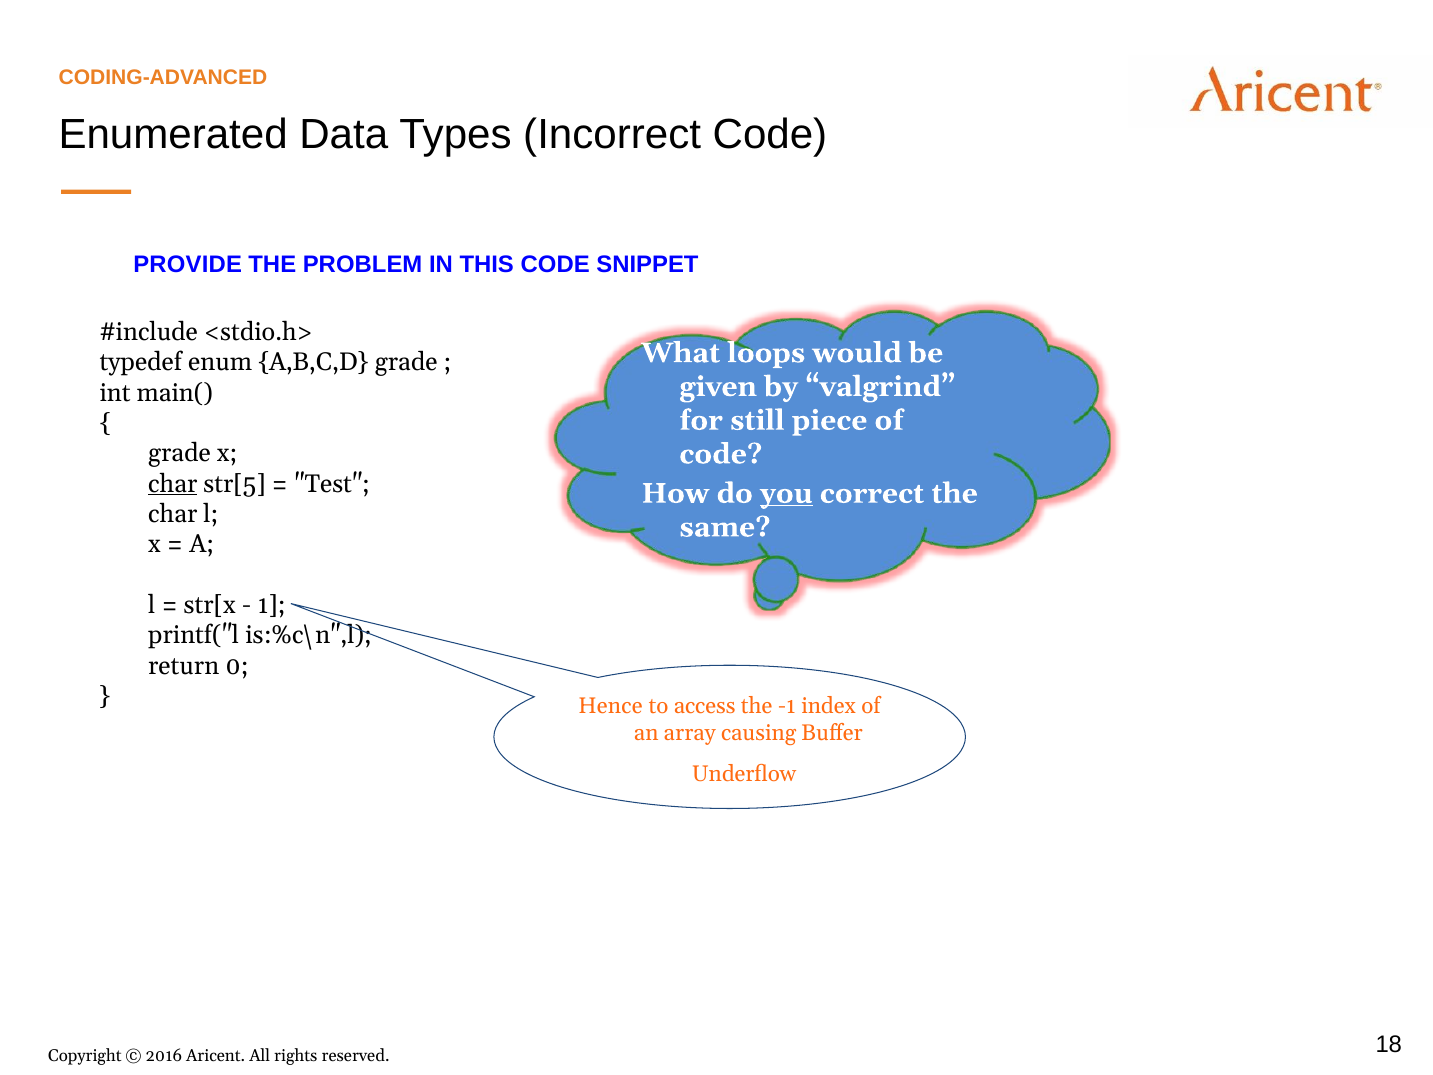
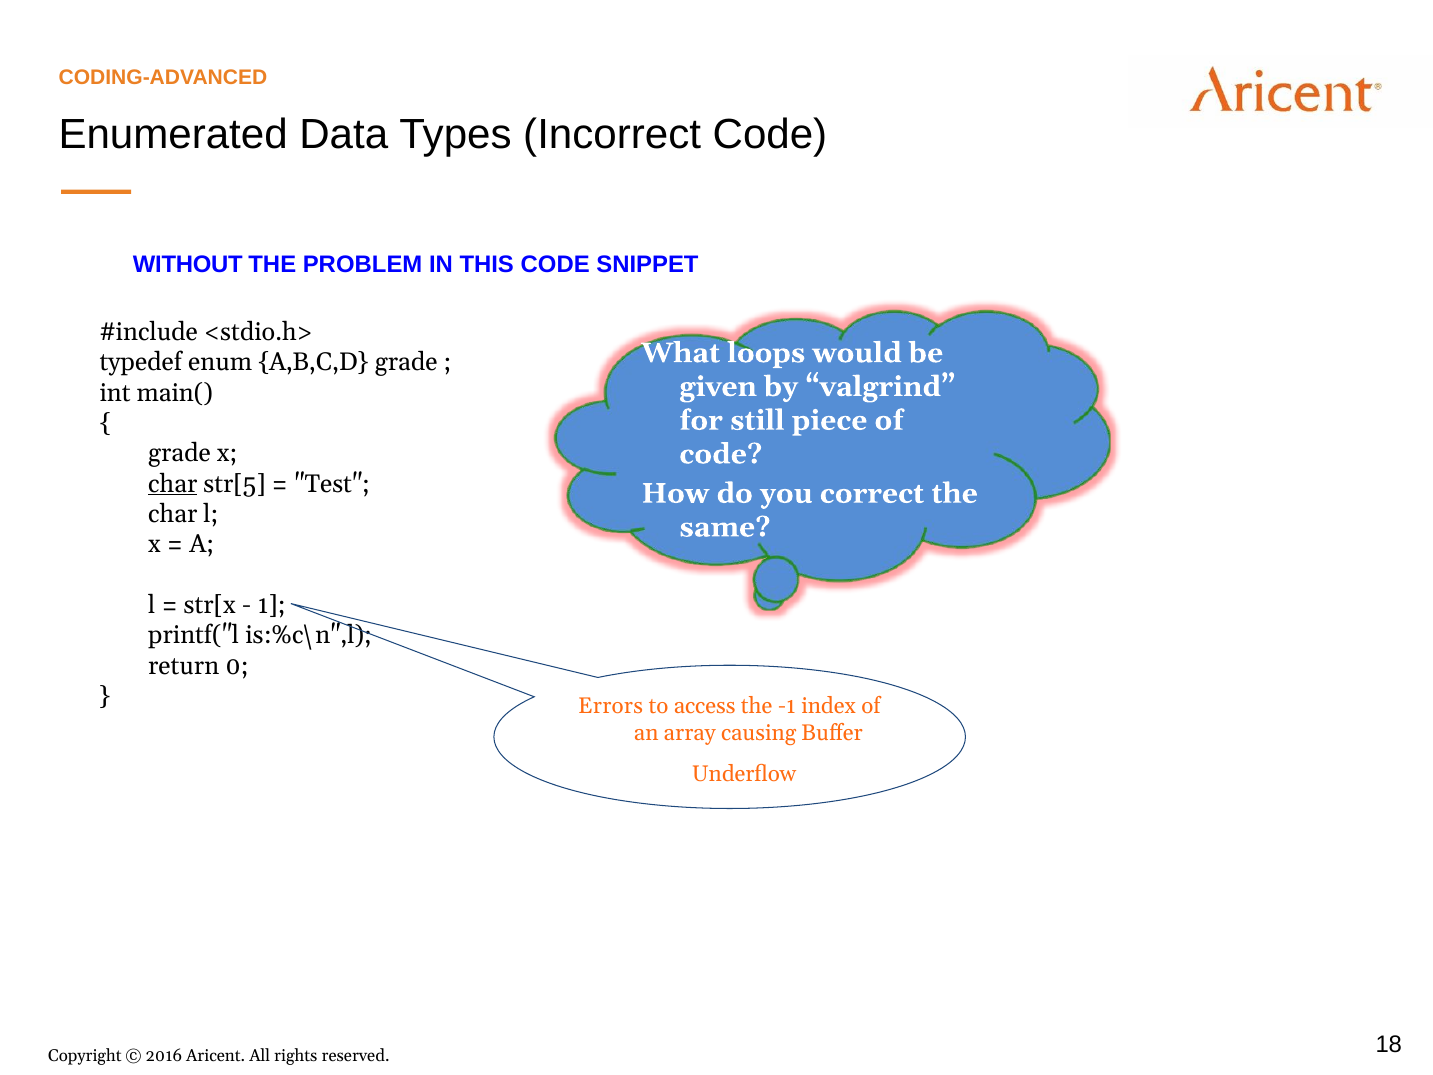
PROVIDE: PROVIDE -> WITHOUT
you underline: present -> none
Hence: Hence -> Errors
